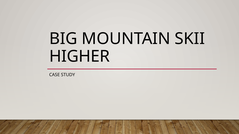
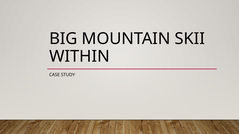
HIGHER: HIGHER -> WITHIN
